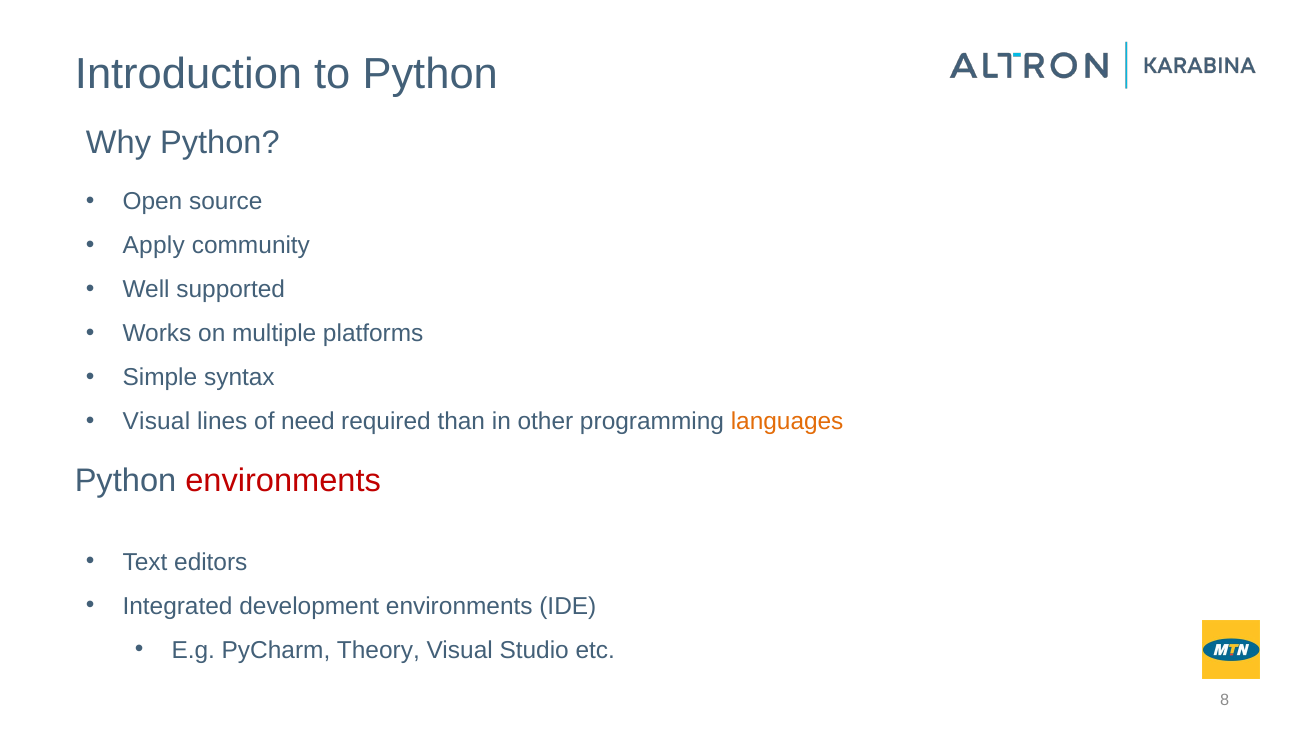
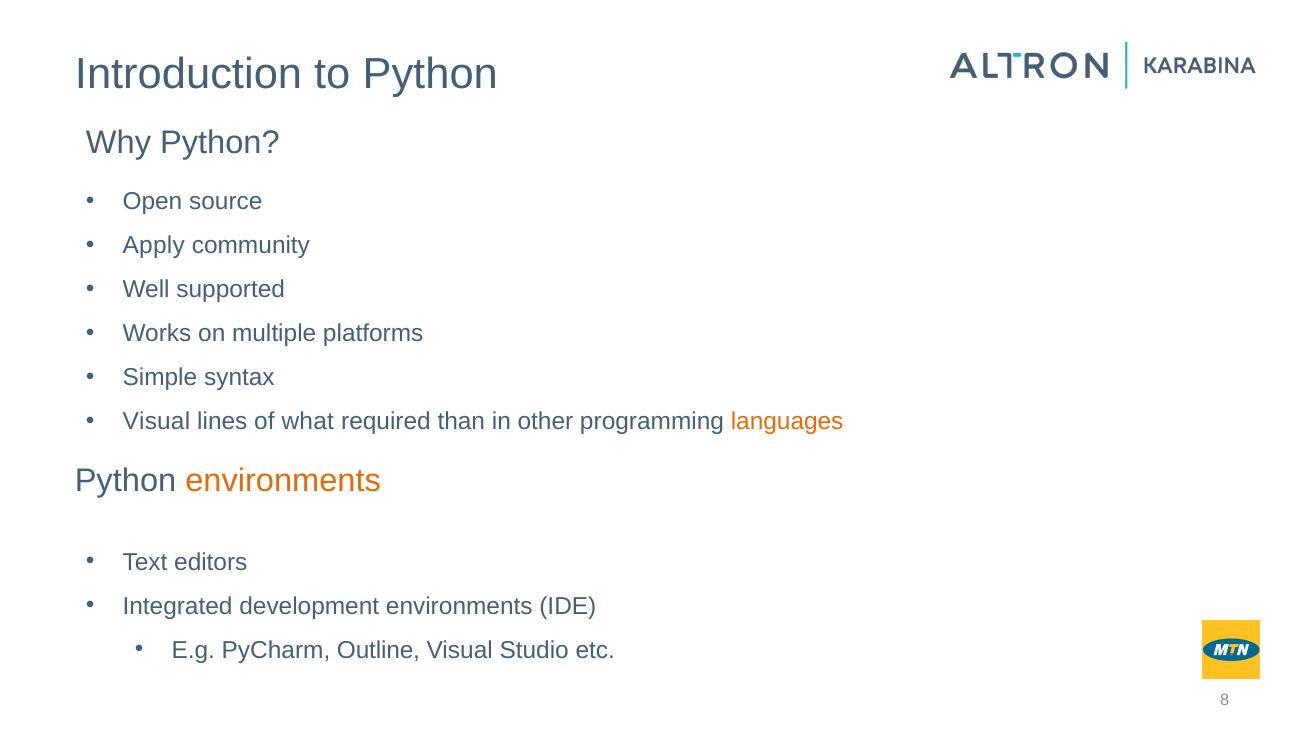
need: need -> what
environments at (283, 481) colour: red -> orange
Theory: Theory -> Outline
